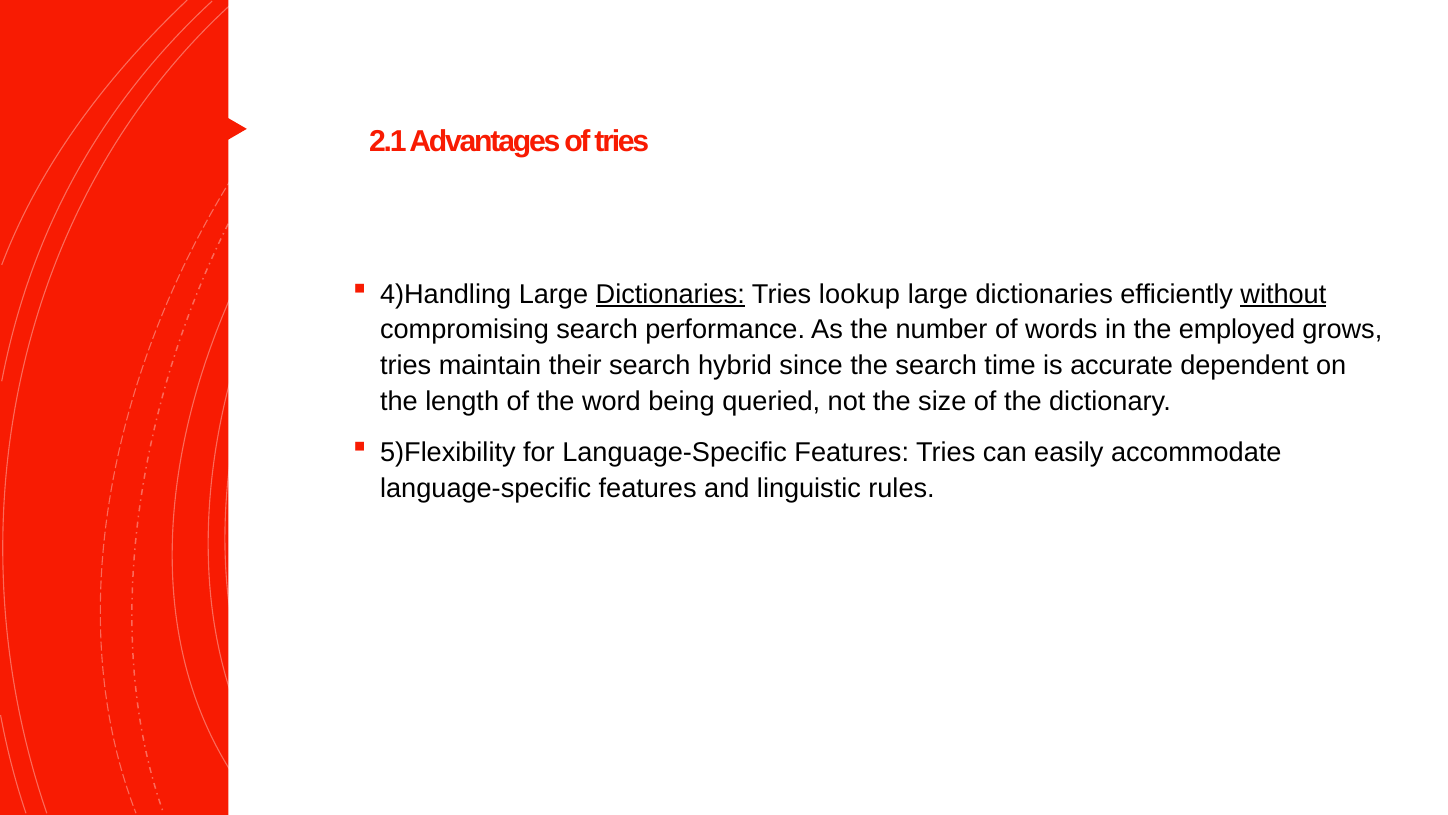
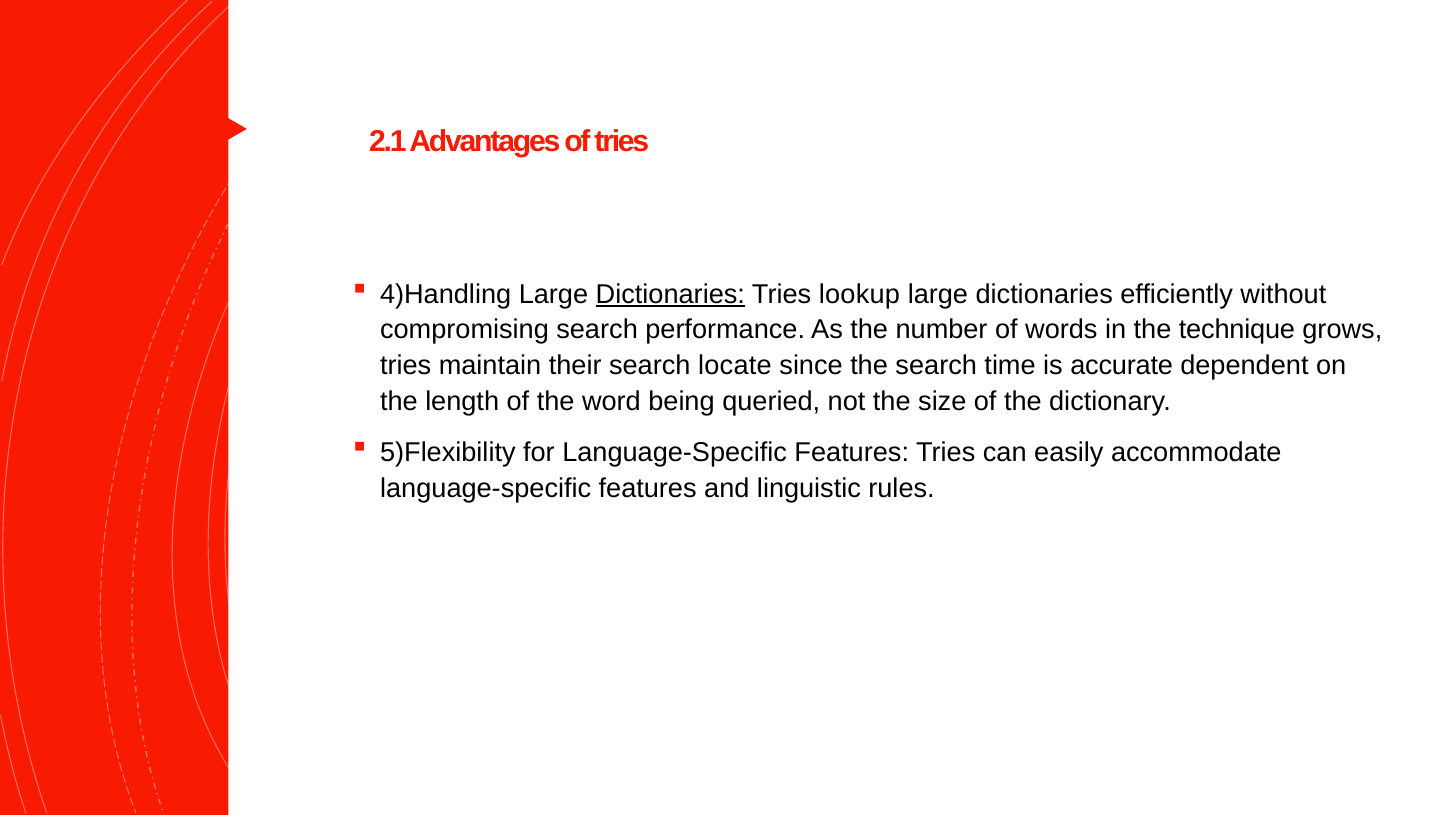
without underline: present -> none
employed: employed -> technique
hybrid: hybrid -> locate
